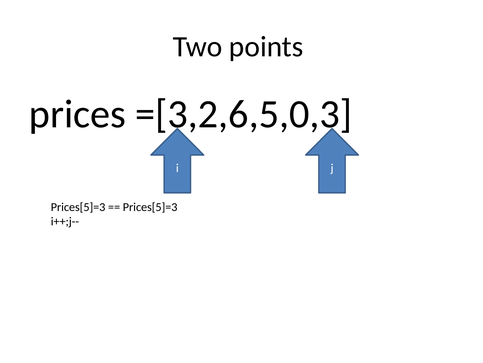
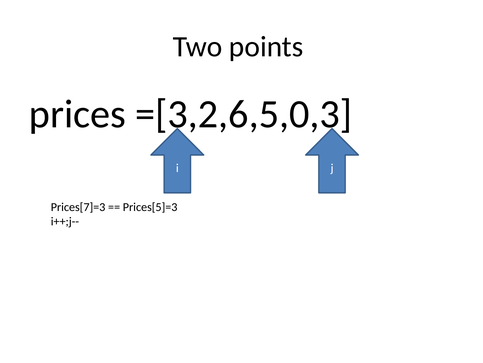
Prices[5]=3 at (78, 207): Prices[5]=3 -> Prices[7]=3
